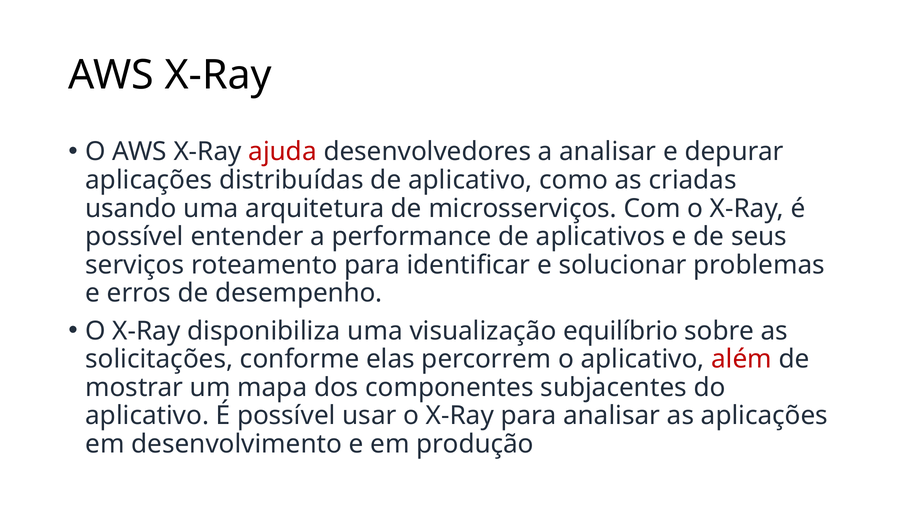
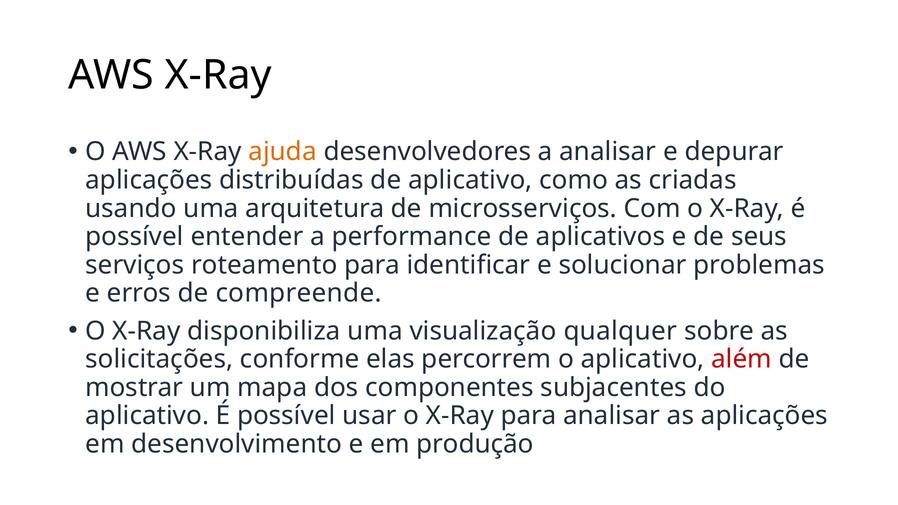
ajuda colour: red -> orange
desempenho: desempenho -> compreende
equilíbrio: equilíbrio -> qualquer
